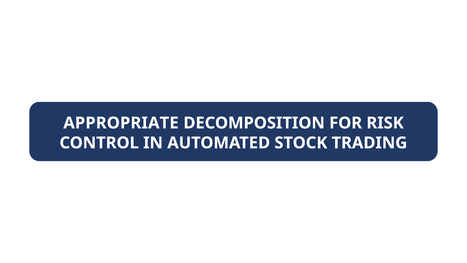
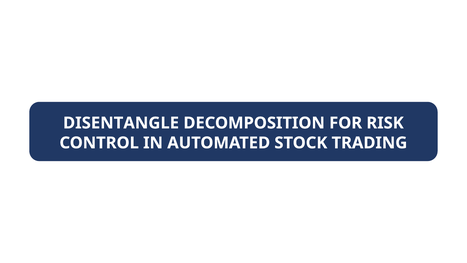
APPROPRIATE: APPROPRIATE -> DISENTANGLE
